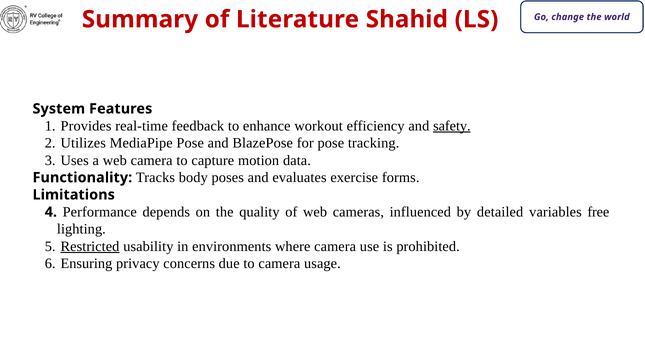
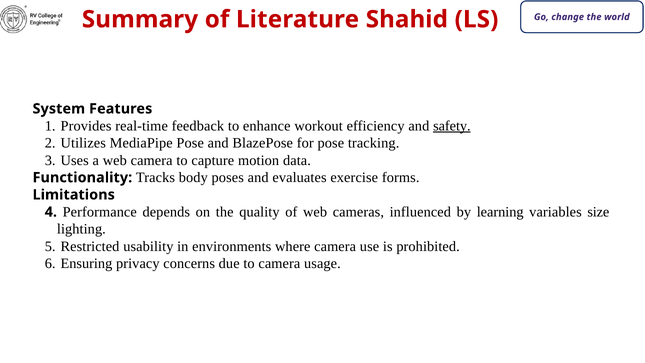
detailed: detailed -> learning
free: free -> size
Restricted underline: present -> none
